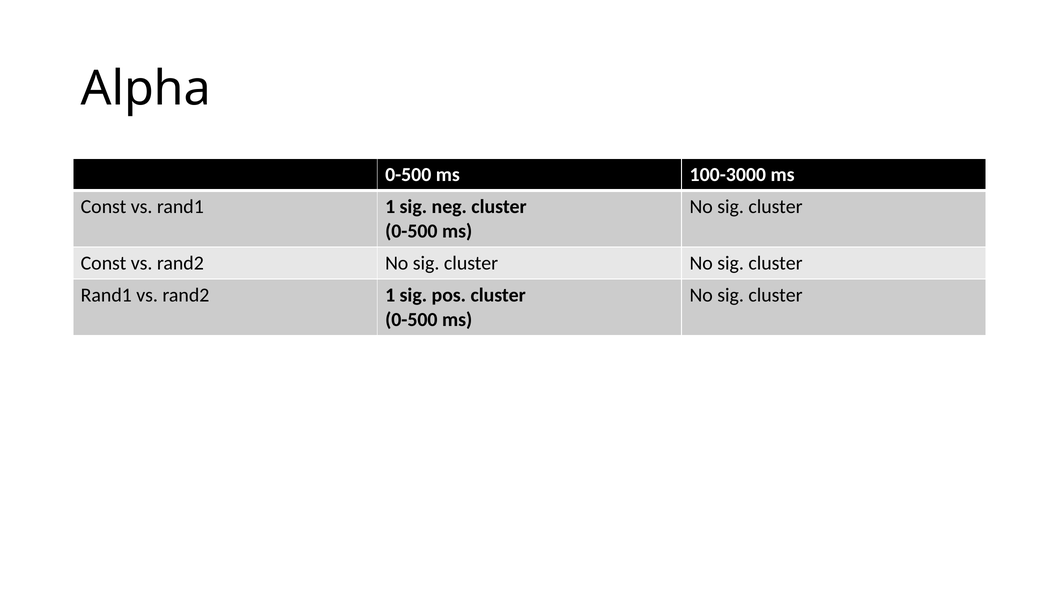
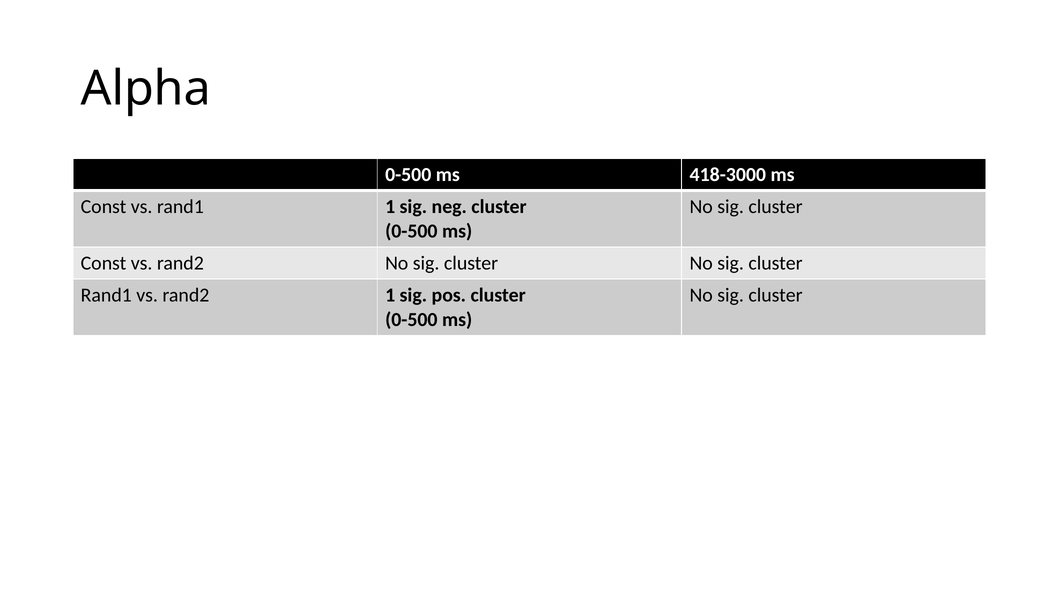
100-3000: 100-3000 -> 418-3000
